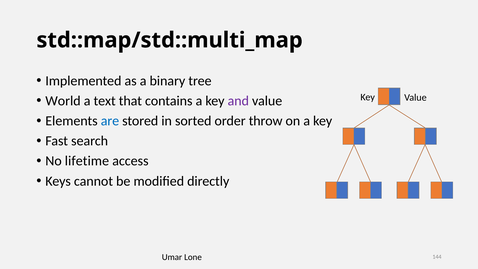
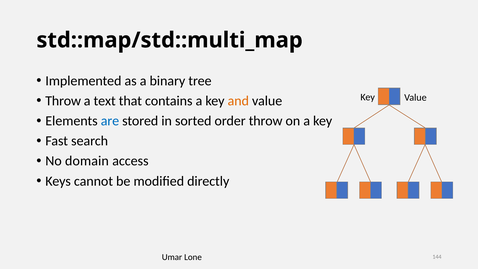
World at (63, 101): World -> Throw
and colour: purple -> orange
lifetime: lifetime -> domain
